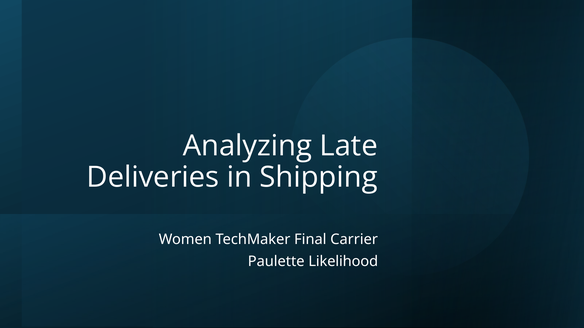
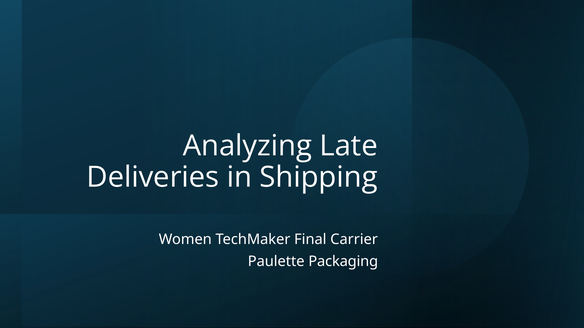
Likelihood: Likelihood -> Packaging
